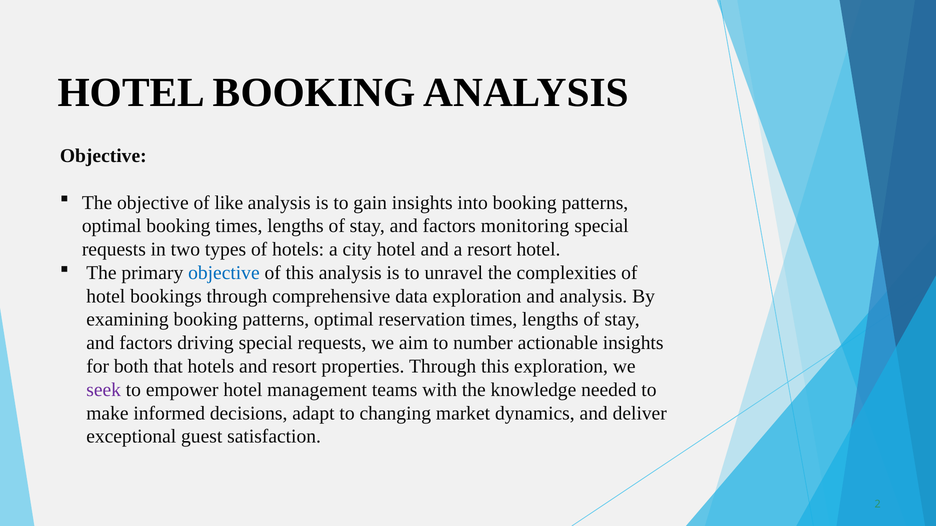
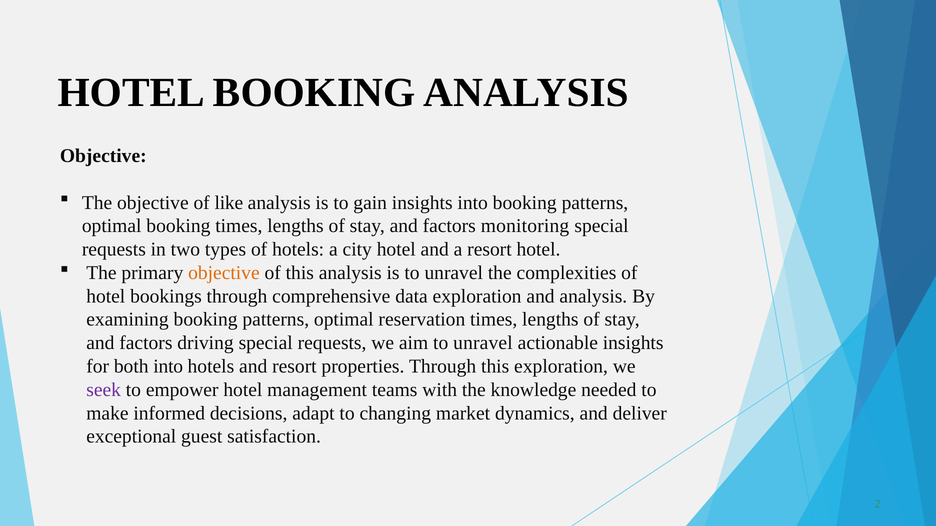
objective at (224, 273) colour: blue -> orange
aim to number: number -> unravel
both that: that -> into
